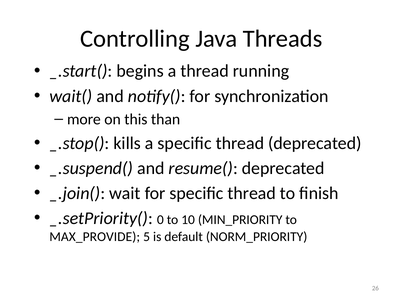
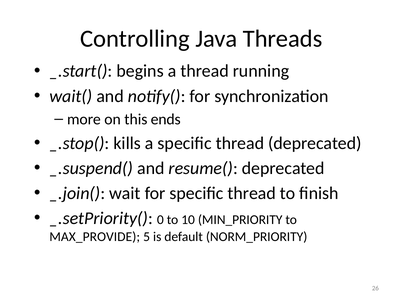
than: than -> ends
